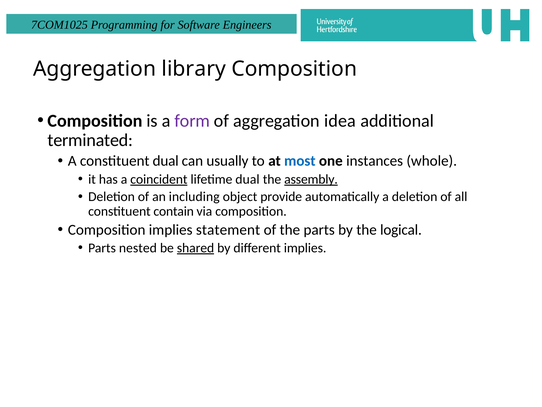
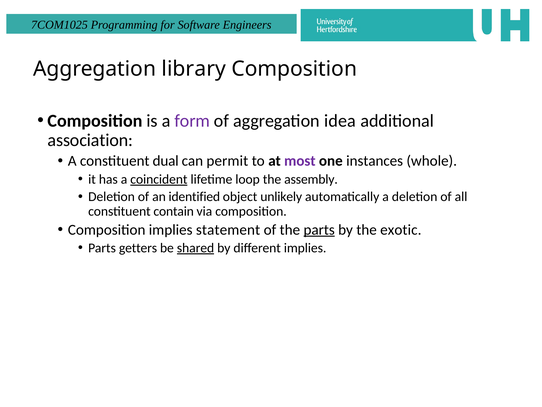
terminated: terminated -> association
usually: usually -> permit
most colour: blue -> purple
lifetime dual: dual -> loop
assembly underline: present -> none
including: including -> identified
provide: provide -> unlikely
parts at (319, 229) underline: none -> present
logical: logical -> exotic
nested: nested -> getters
